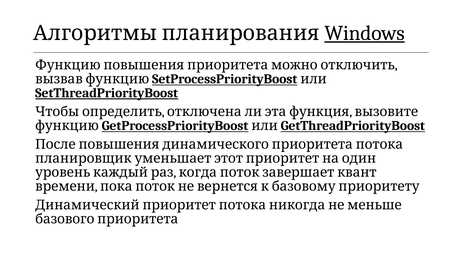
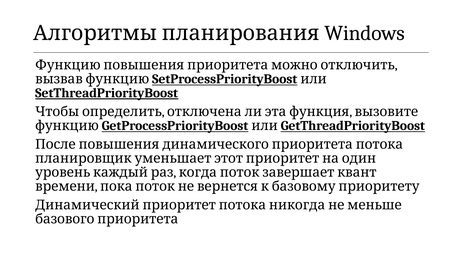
Windows underline: present -> none
